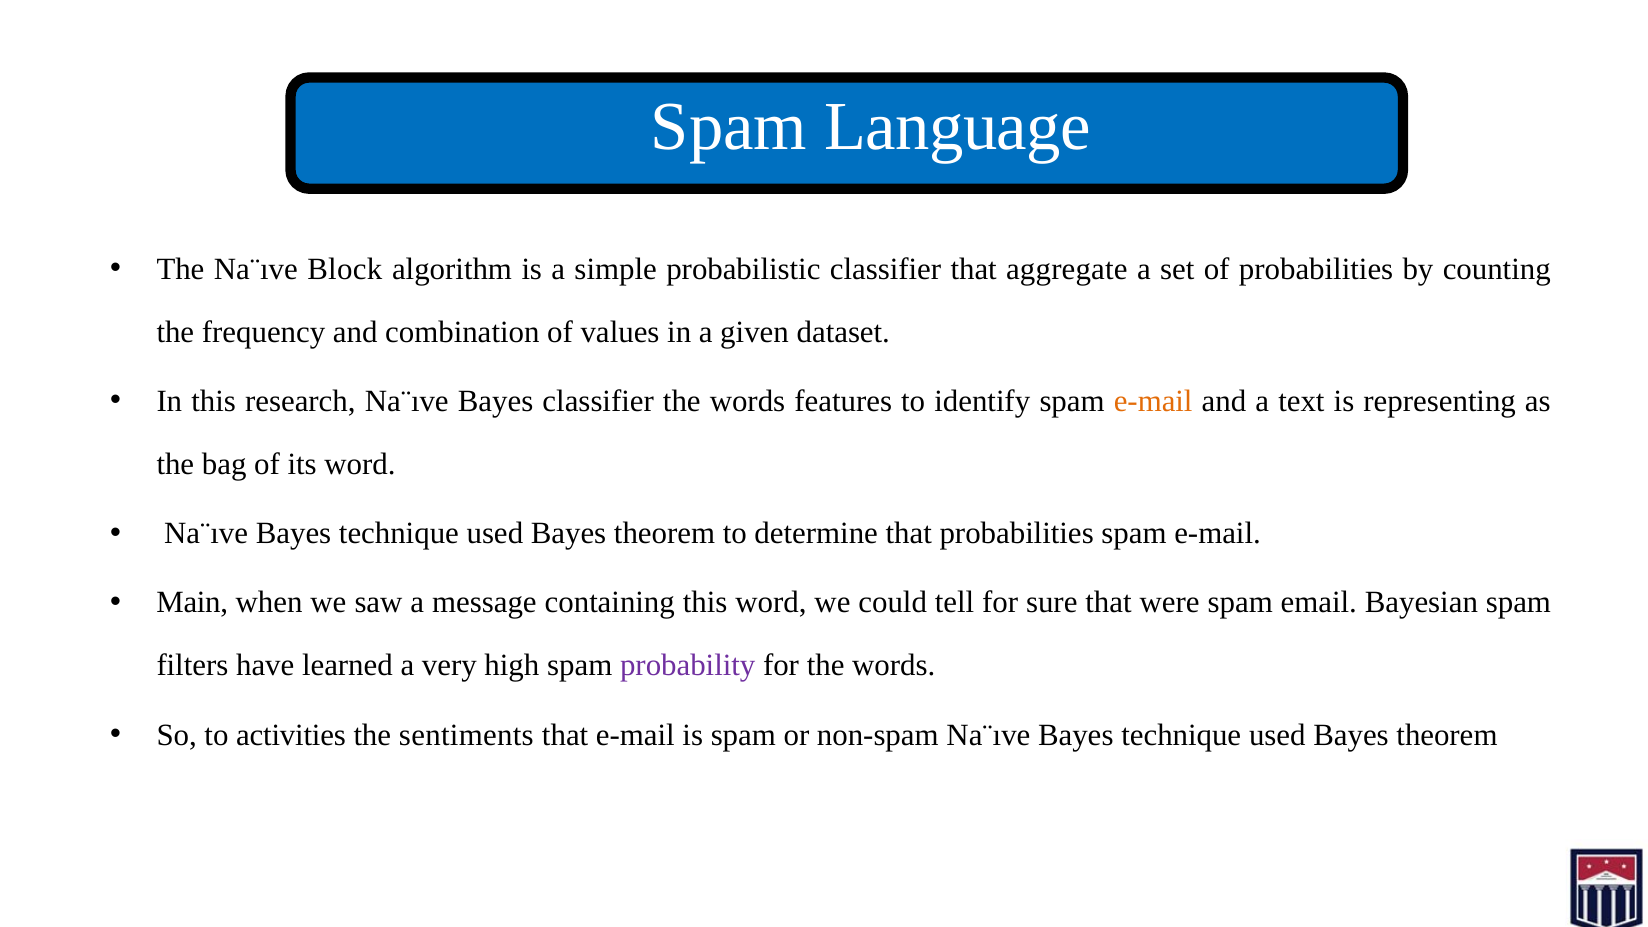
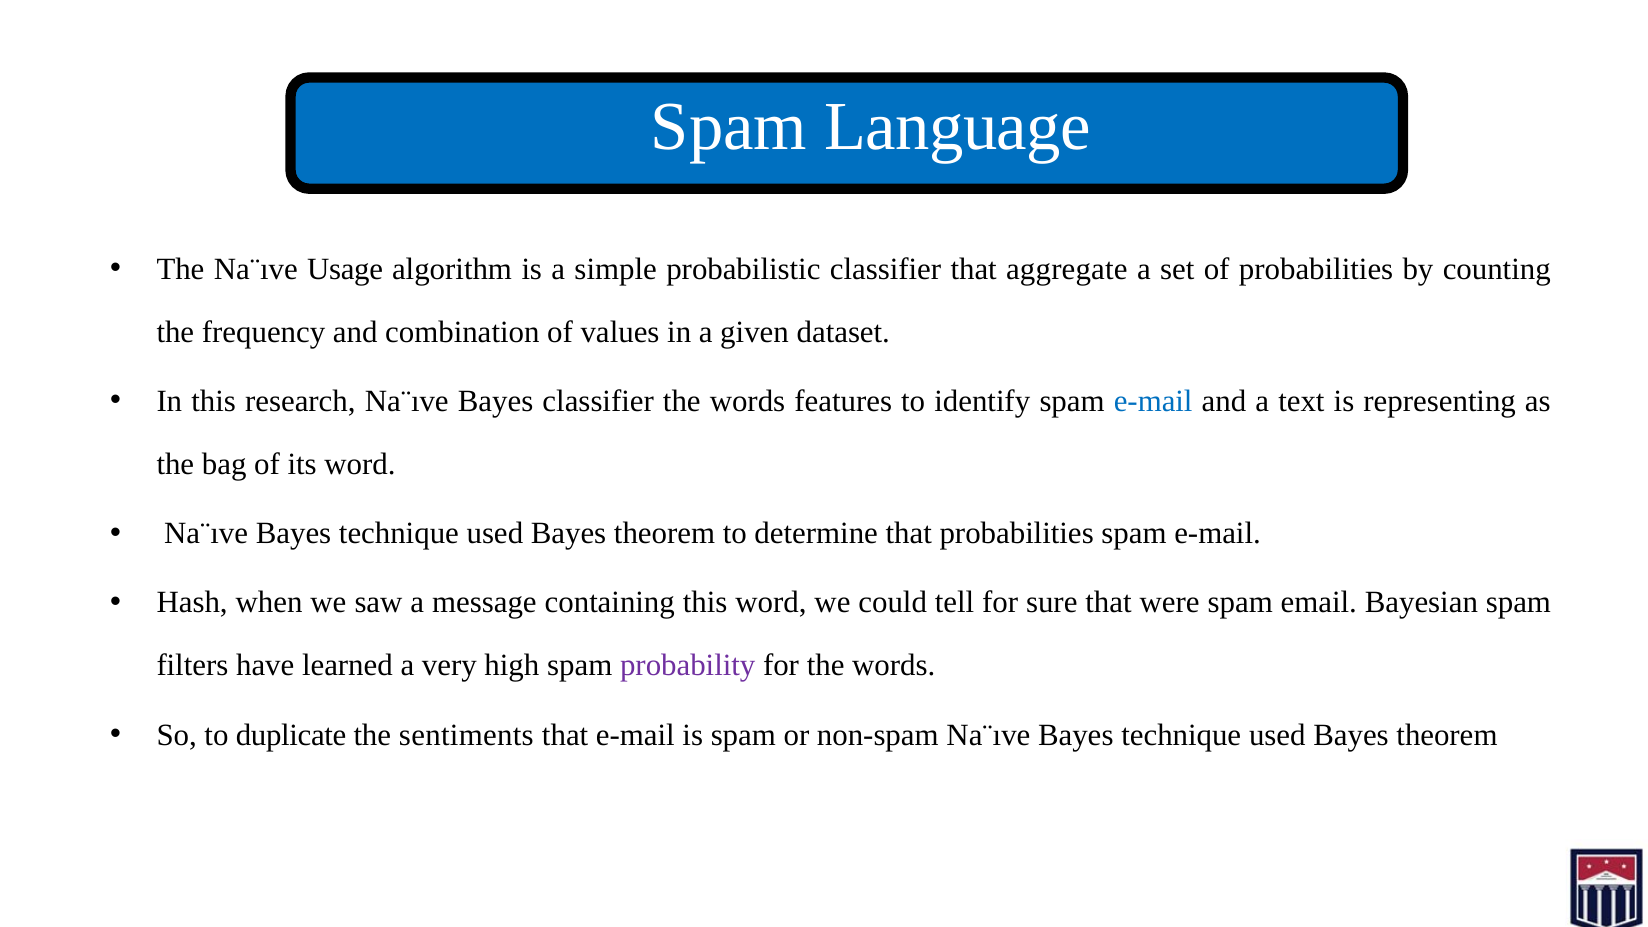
Block: Block -> Usage
e-mail at (1153, 401) colour: orange -> blue
Main: Main -> Hash
activities: activities -> duplicate
